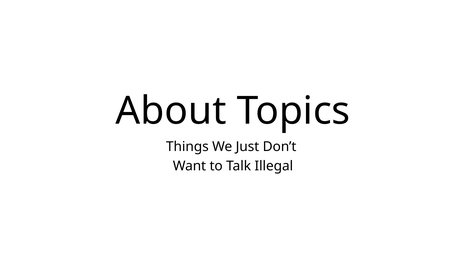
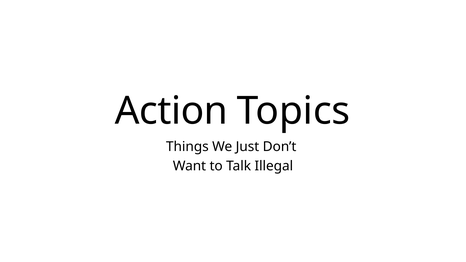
About: About -> Action
